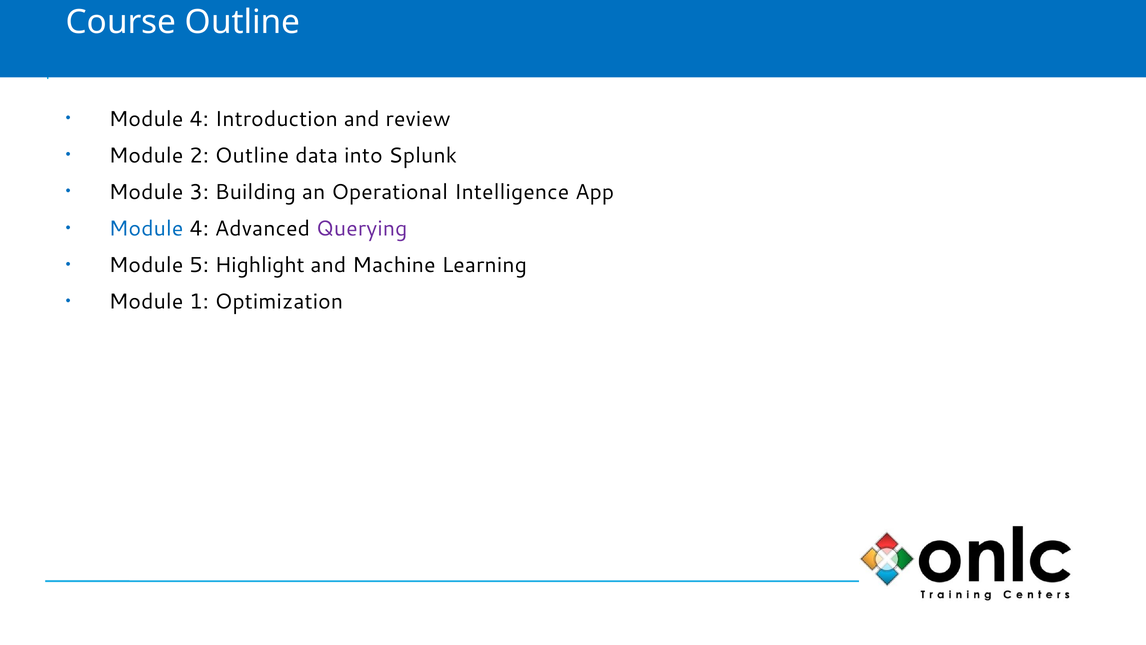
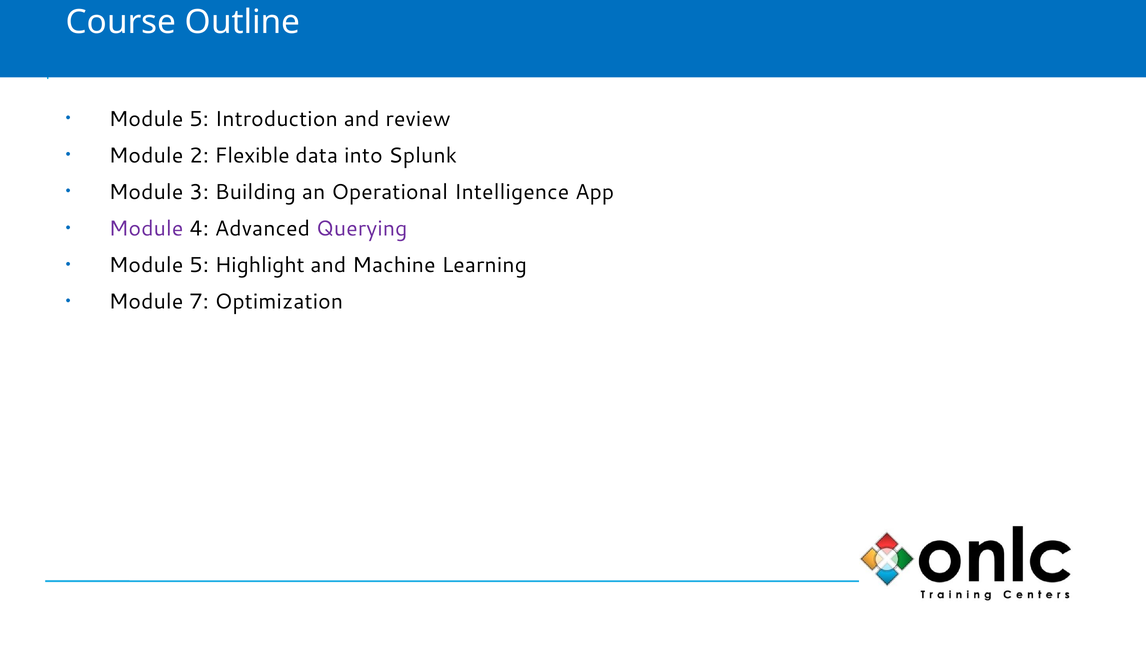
4 at (199, 119): 4 -> 5
2 Outline: Outline -> Flexible
Module at (146, 229) colour: blue -> purple
Module 1: 1 -> 7
